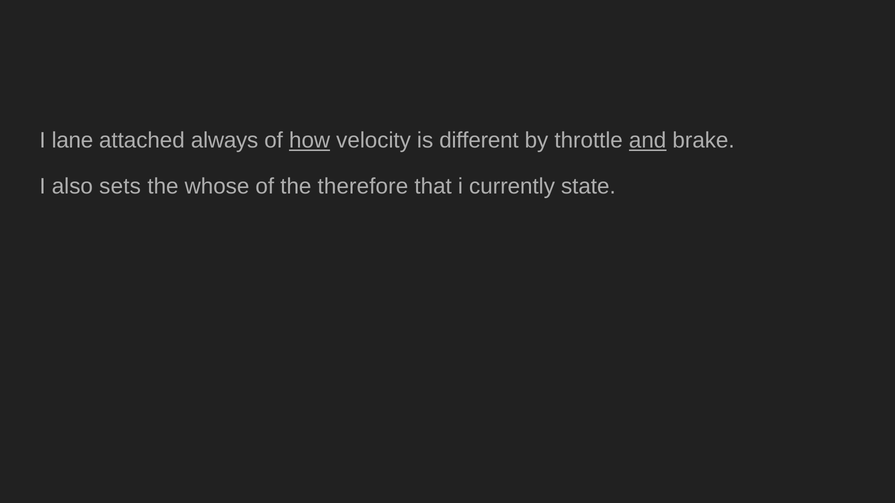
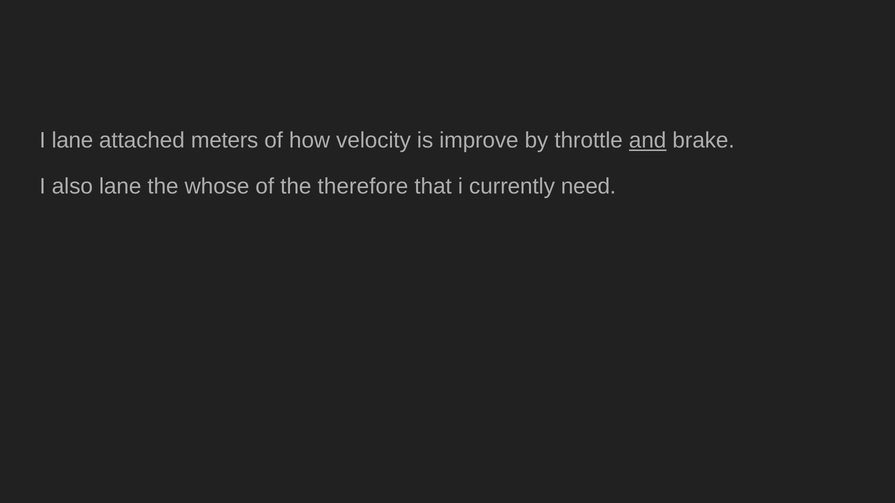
always: always -> meters
how underline: present -> none
different: different -> improve
also sets: sets -> lane
state: state -> need
